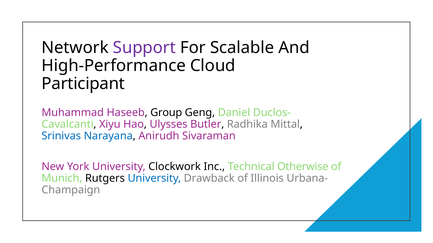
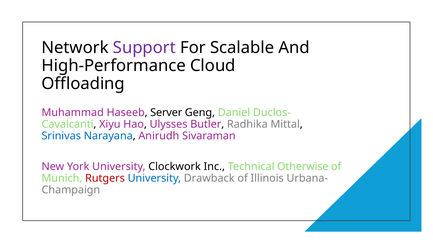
Participant: Participant -> Offloading
Group: Group -> Server
Rutgers colour: black -> red
